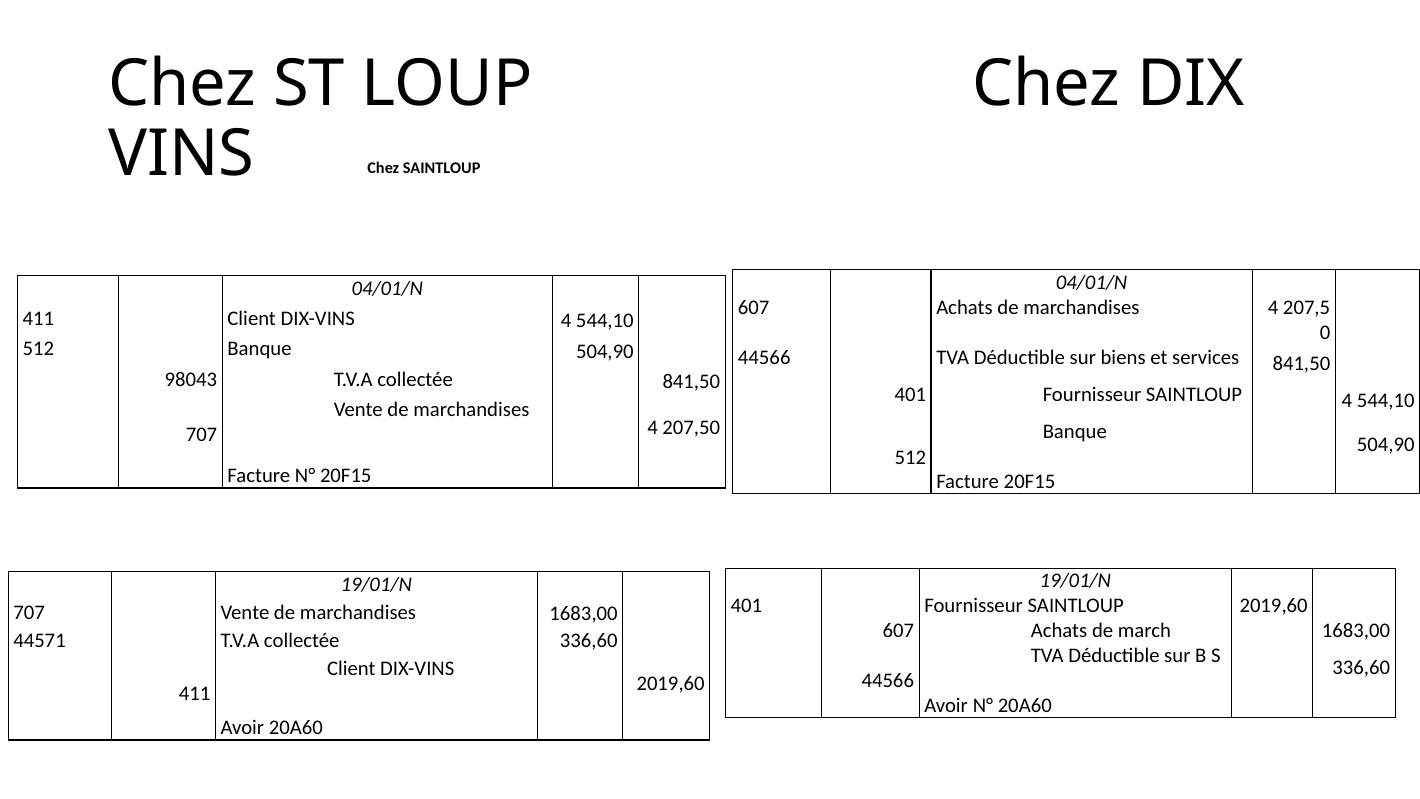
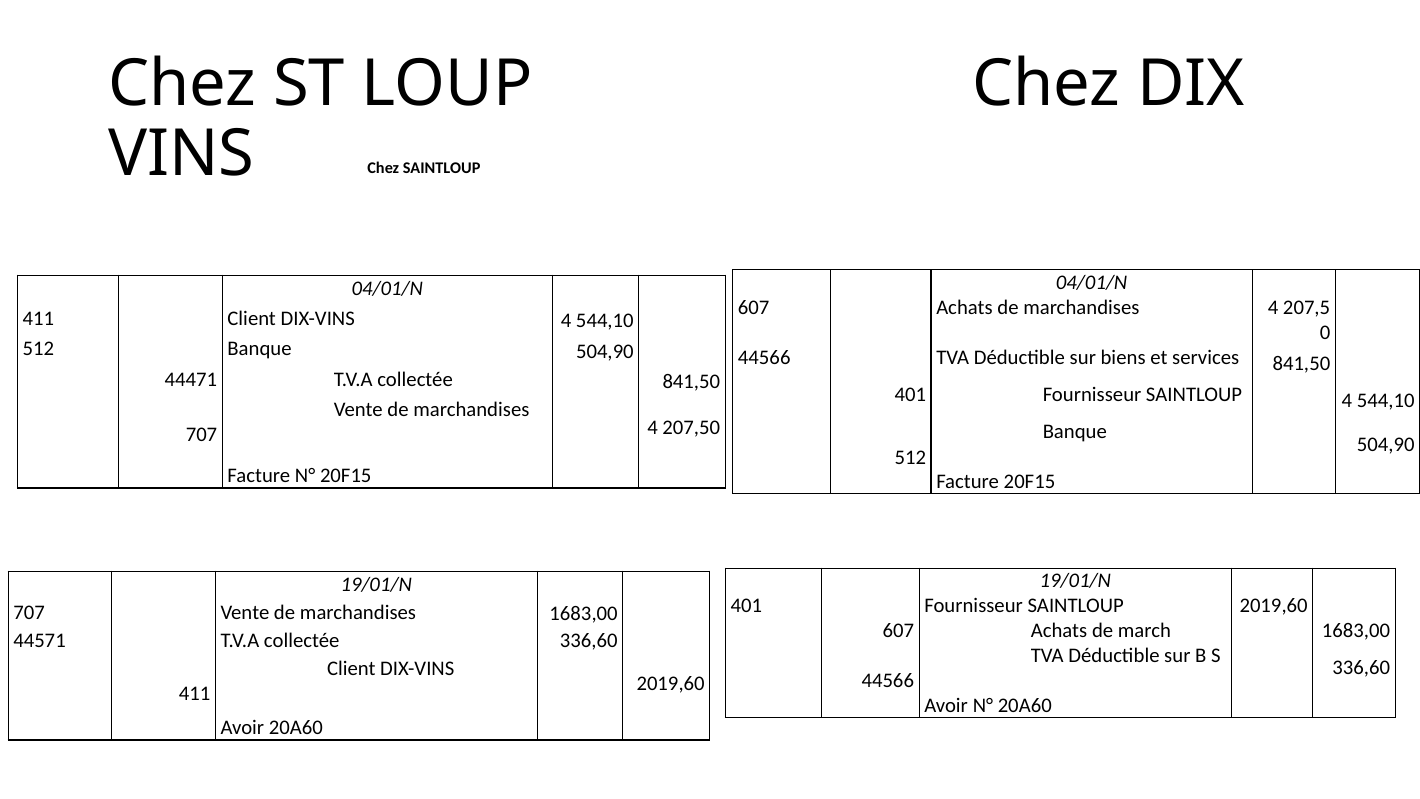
98043: 98043 -> 44471
